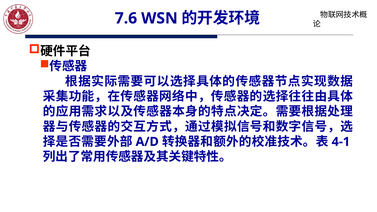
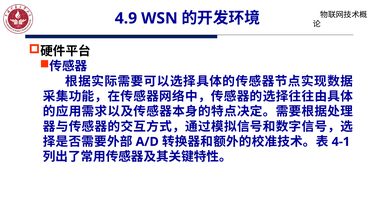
7.6: 7.6 -> 4.9
